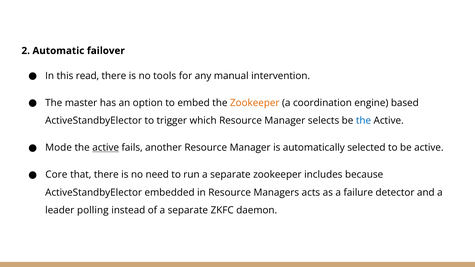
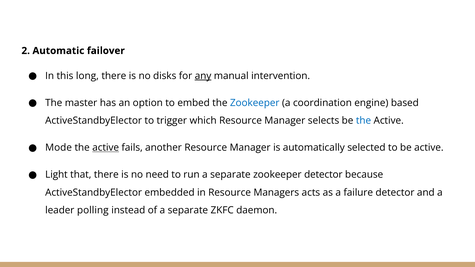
read: read -> long
tools: tools -> disks
any underline: none -> present
Zookeeper at (255, 103) colour: orange -> blue
Core: Core -> Light
zookeeper includes: includes -> detector
